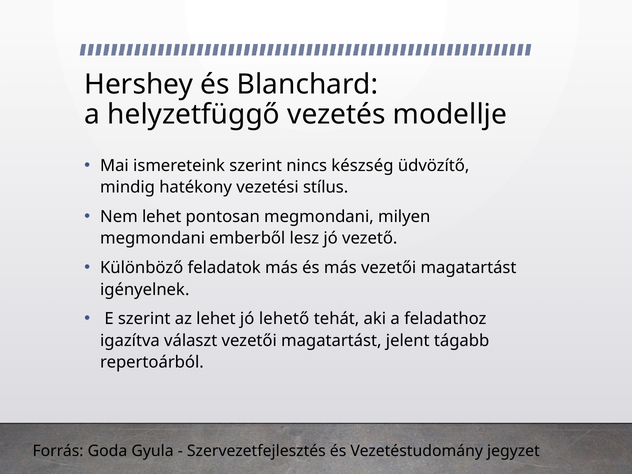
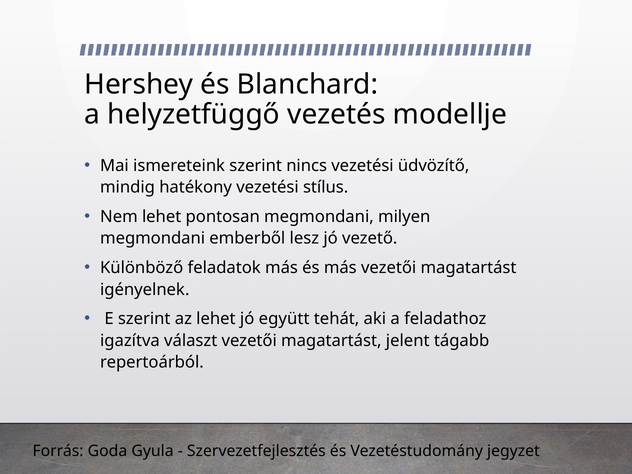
nincs készség: készség -> vezetési
lehető: lehető -> együtt
